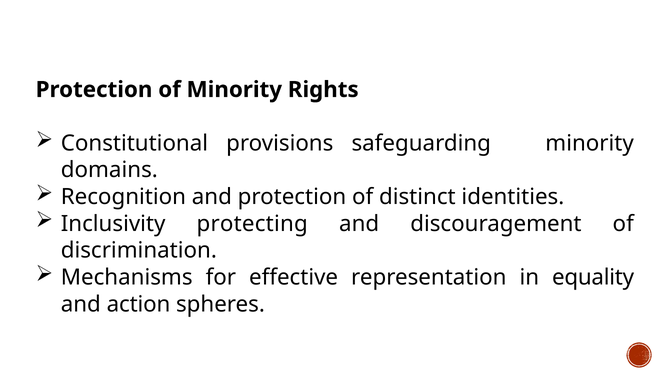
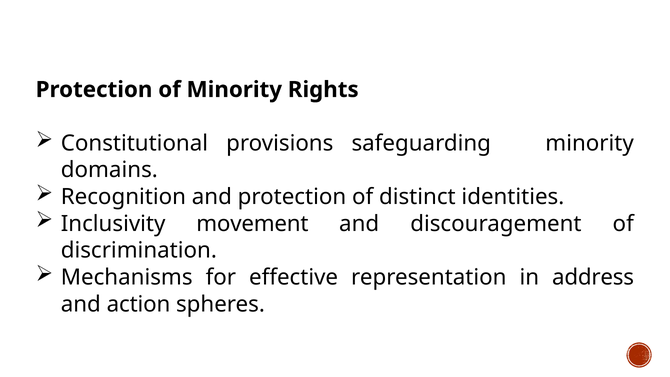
protecting: protecting -> movement
equality: equality -> address
